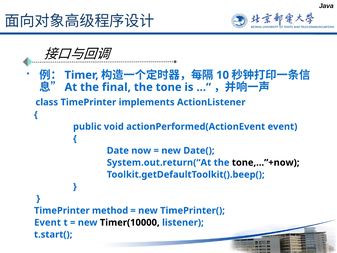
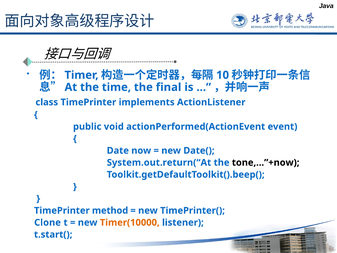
final: final -> time
tone: tone -> final
Event at (48, 222): Event -> Clone
Timer(10000 colour: black -> orange
